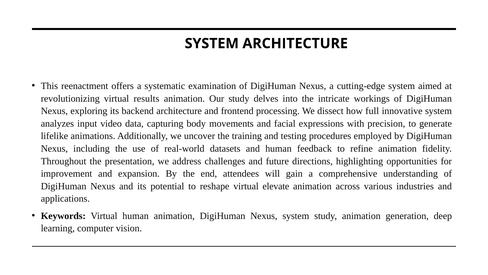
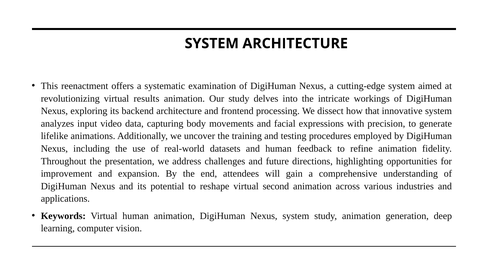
full: full -> that
elevate: elevate -> second
